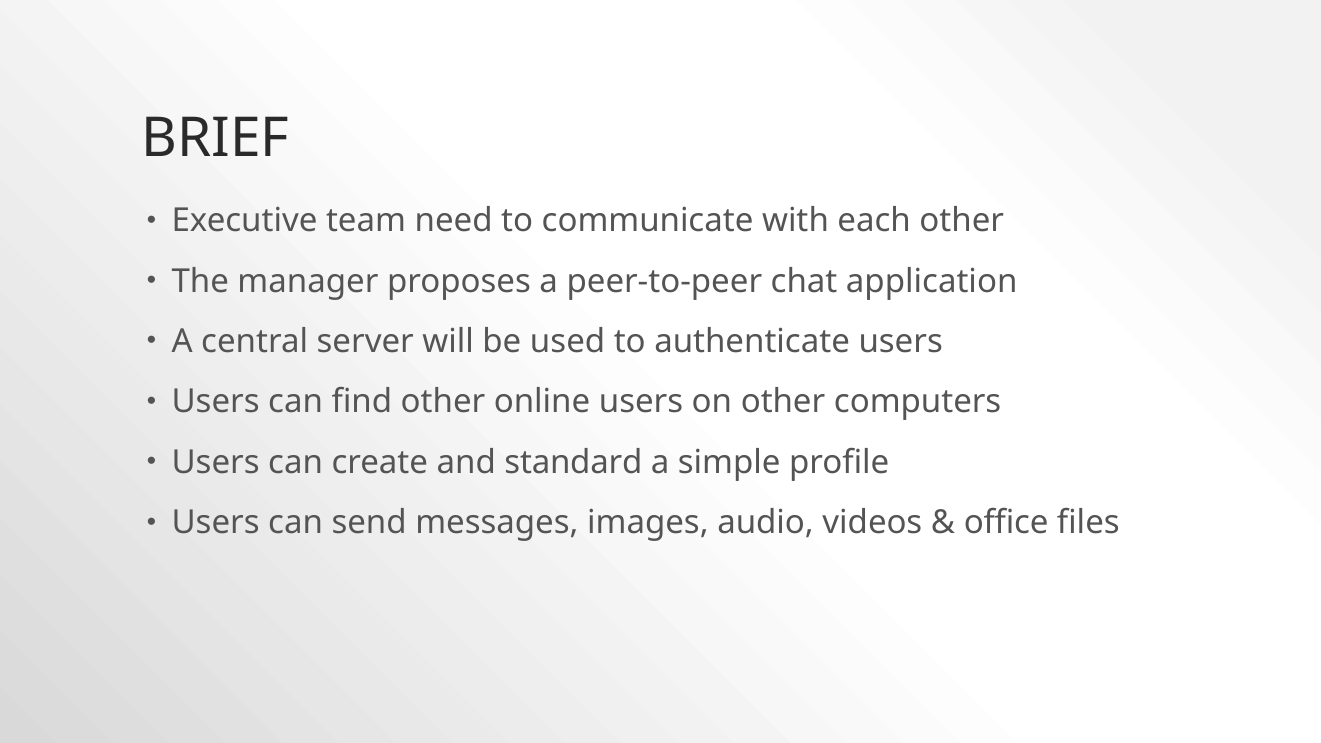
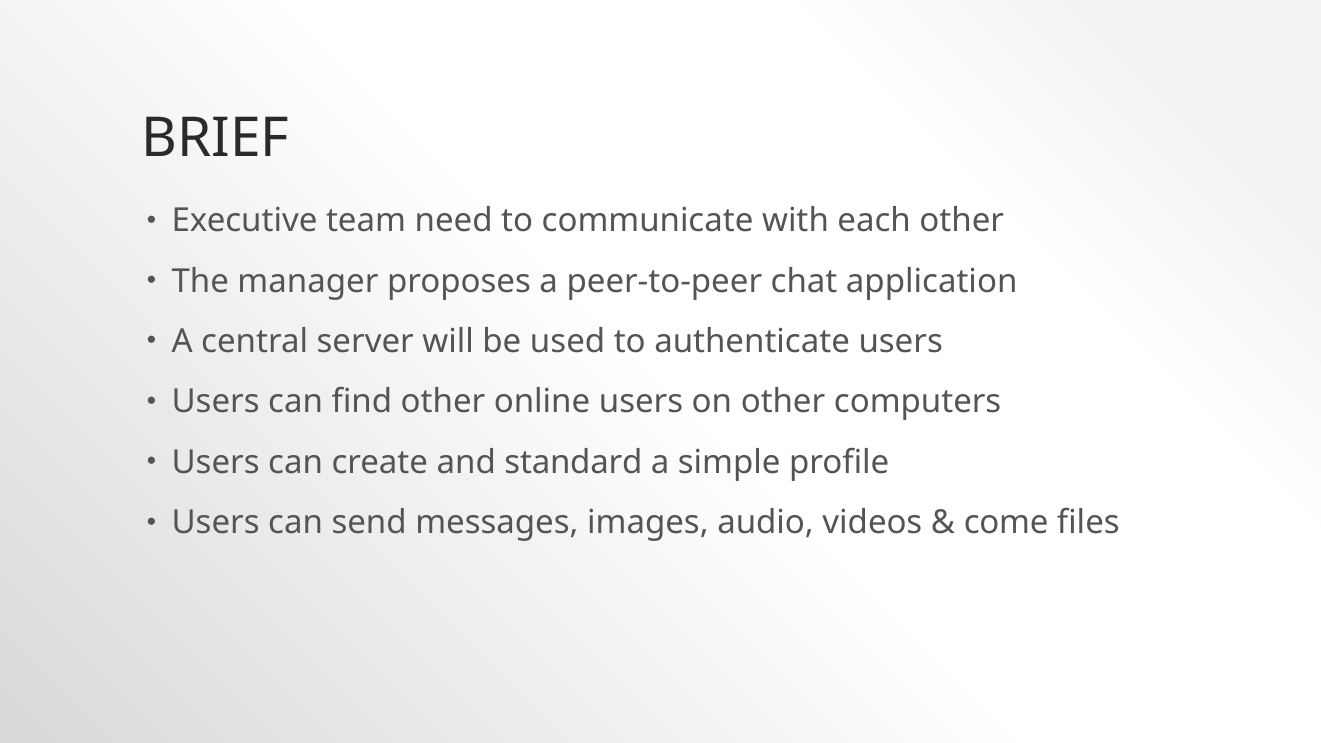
office: office -> come
